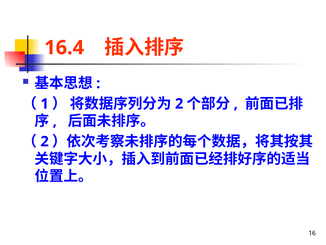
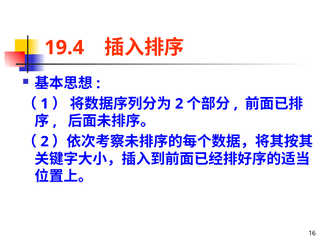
16.4: 16.4 -> 19.4
